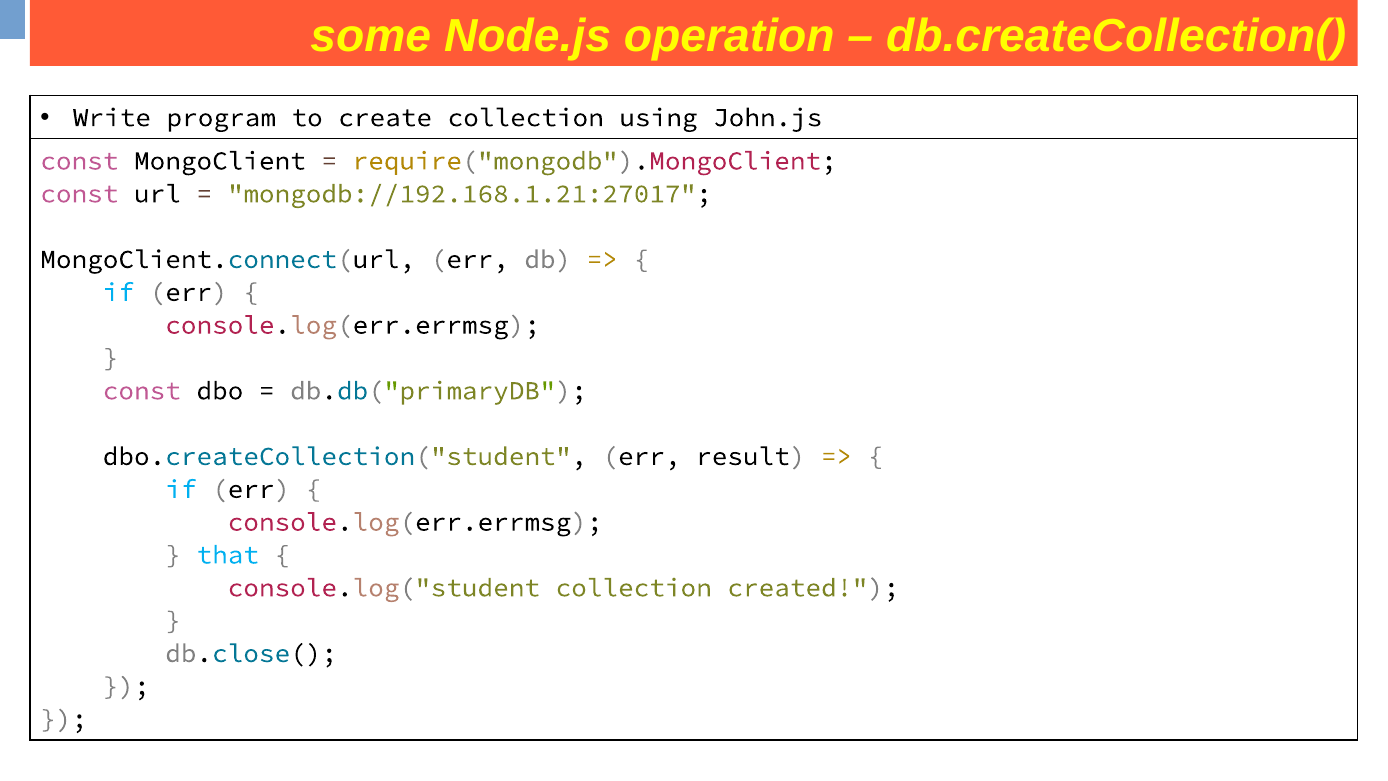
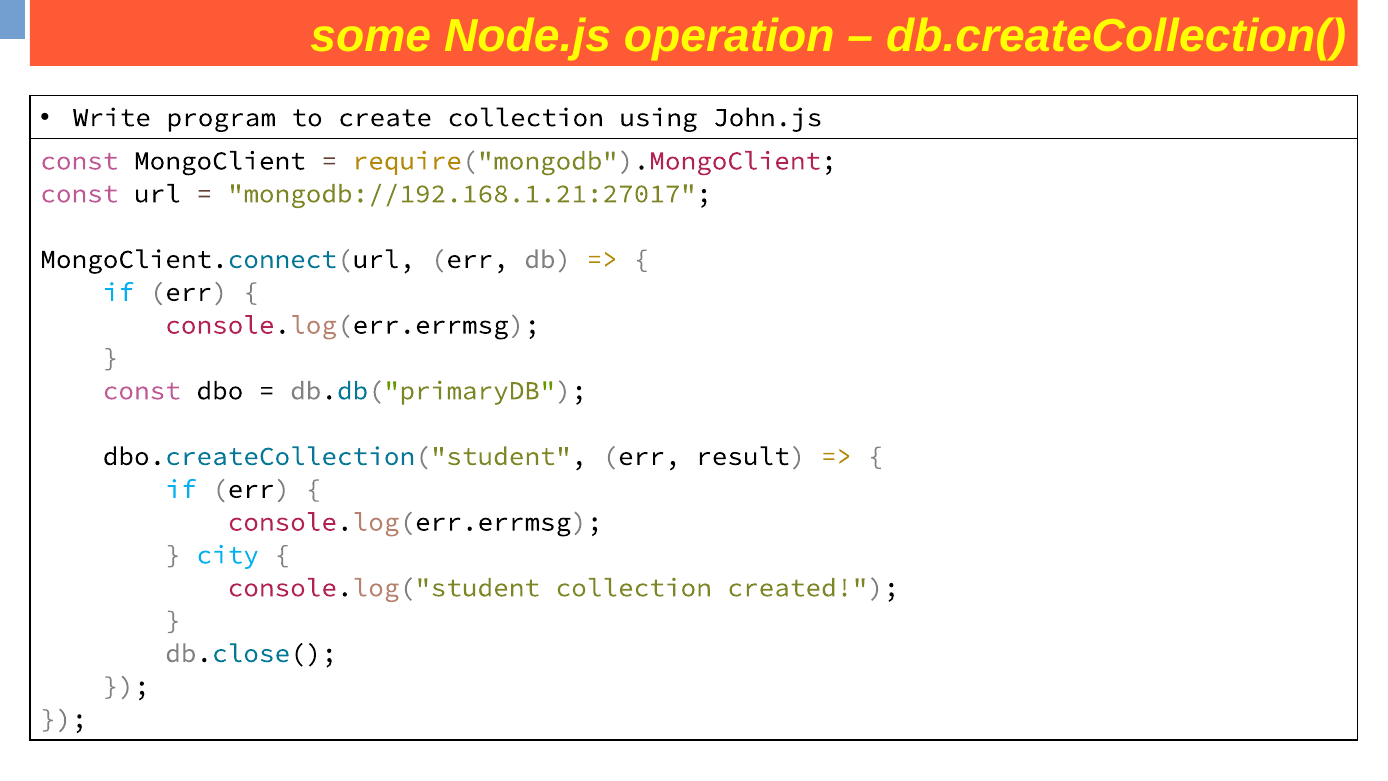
that: that -> city
